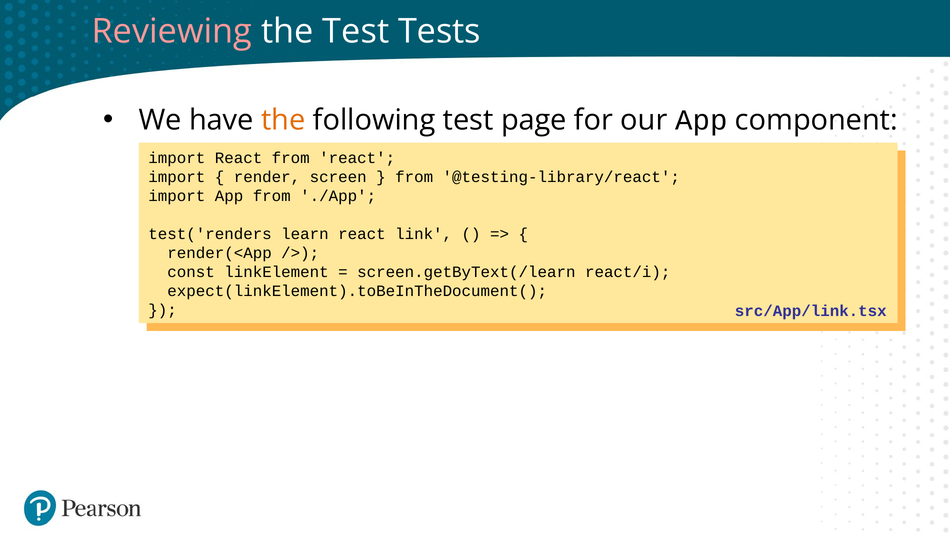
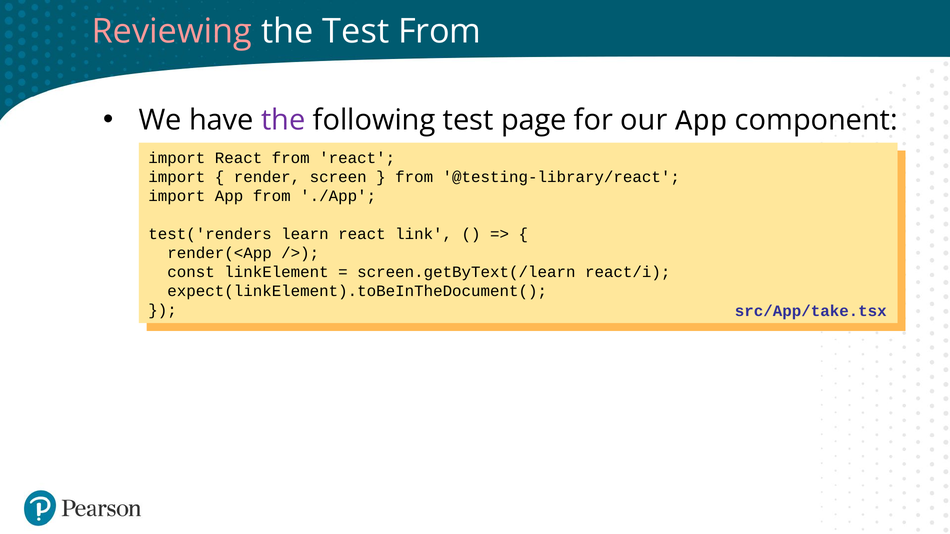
Test Tests: Tests -> From
the at (283, 120) colour: orange -> purple
src/App/link.tsx: src/App/link.tsx -> src/App/take.tsx
